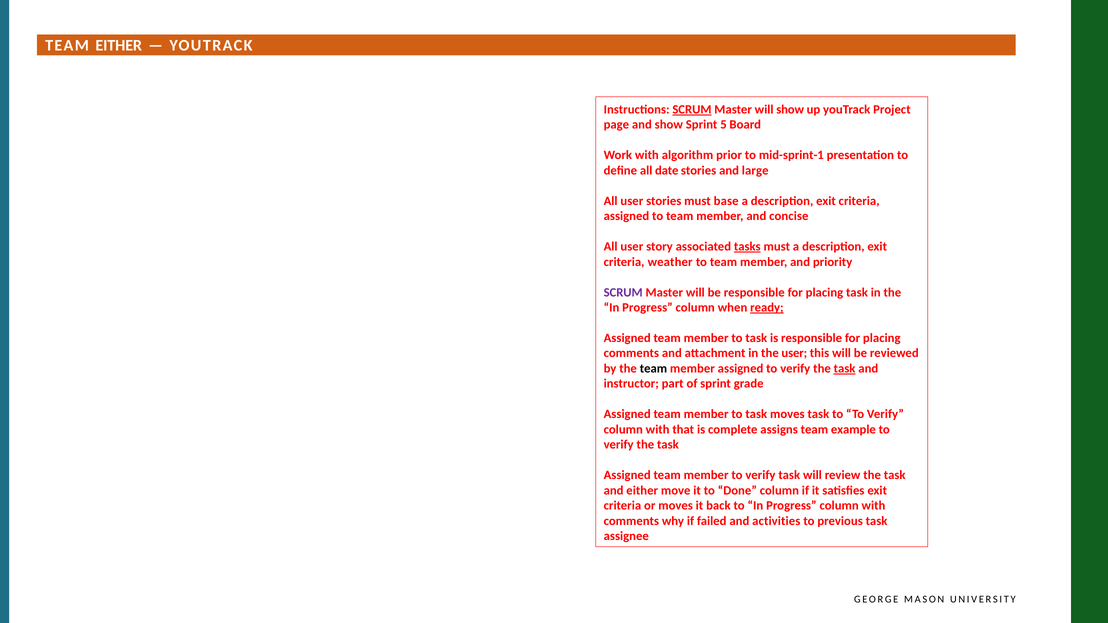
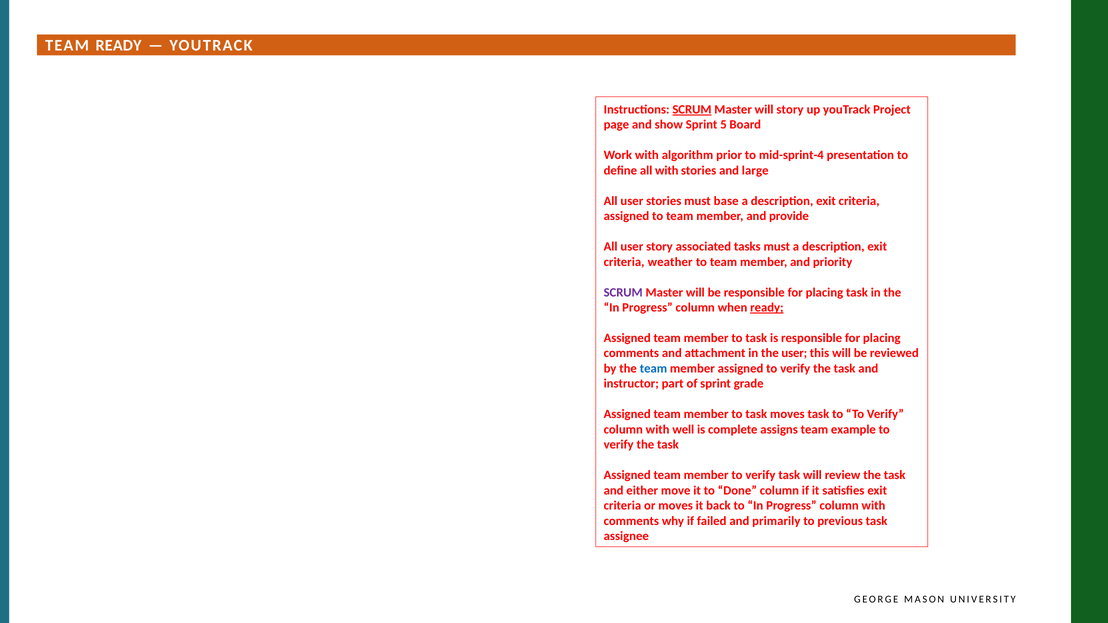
TEAM EITHER: EITHER -> READY
will show: show -> story
mid-sprint-1: mid-sprint-1 -> mid-sprint-4
all date: date -> with
concise: concise -> provide
tasks underline: present -> none
team at (653, 369) colour: black -> blue
task at (845, 369) underline: present -> none
that: that -> well
activities: activities -> primarily
